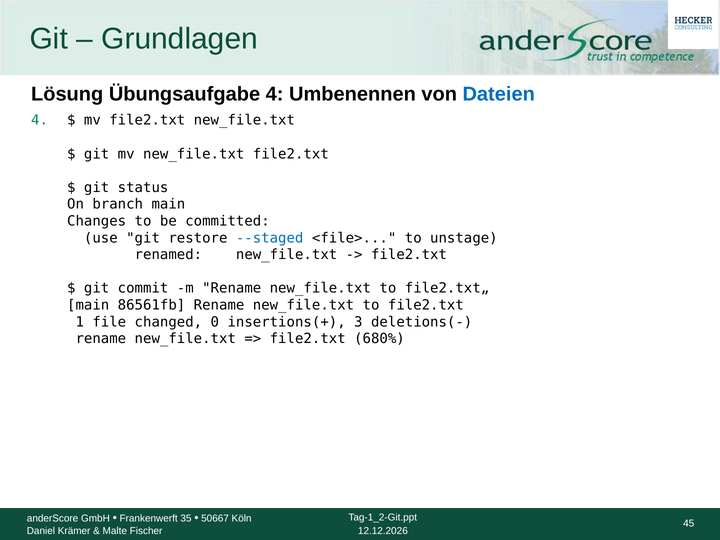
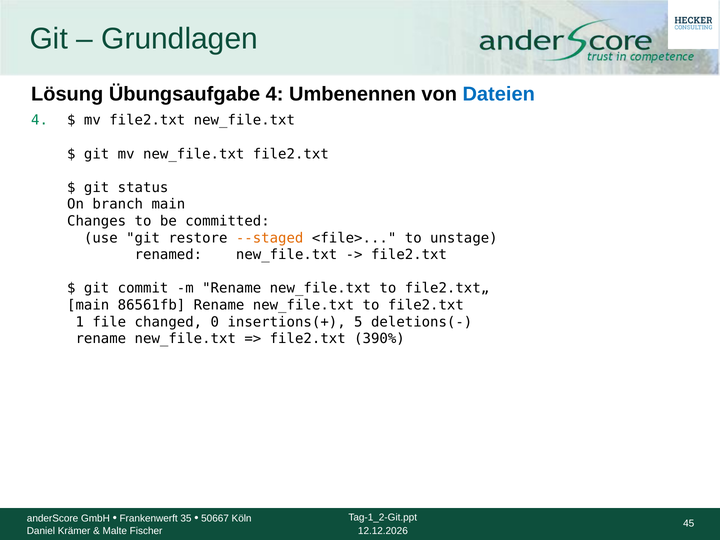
--staged colour: blue -> orange
3: 3 -> 5
680%: 680% -> 390%
